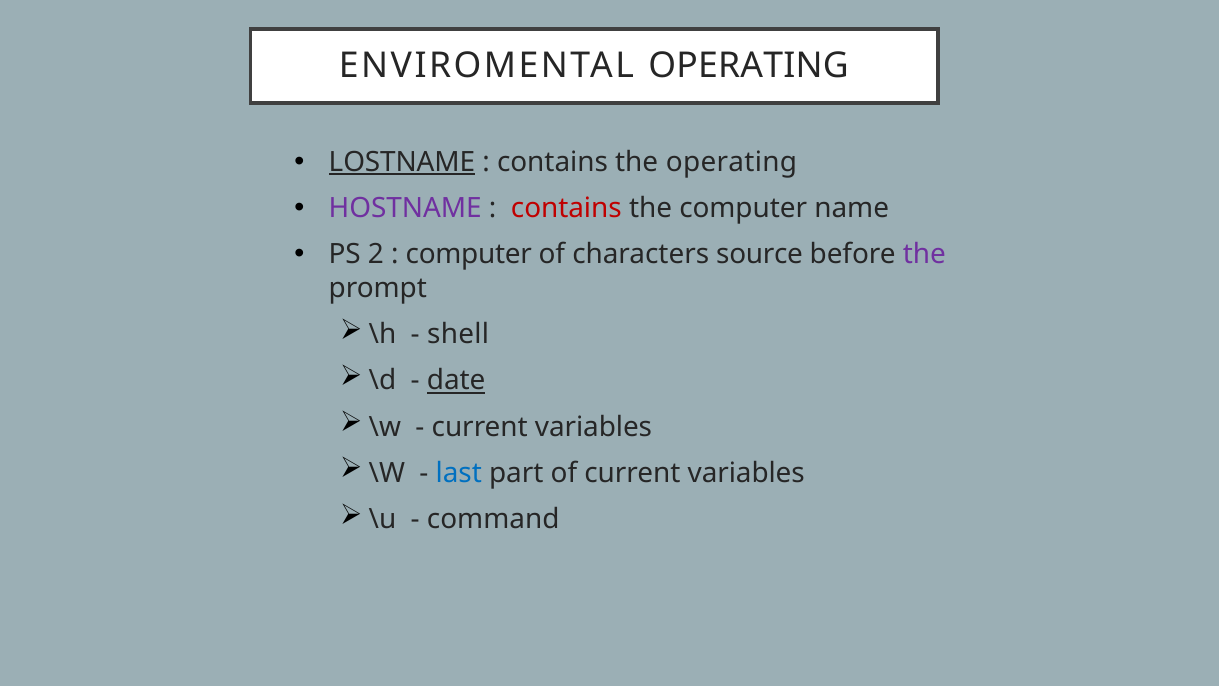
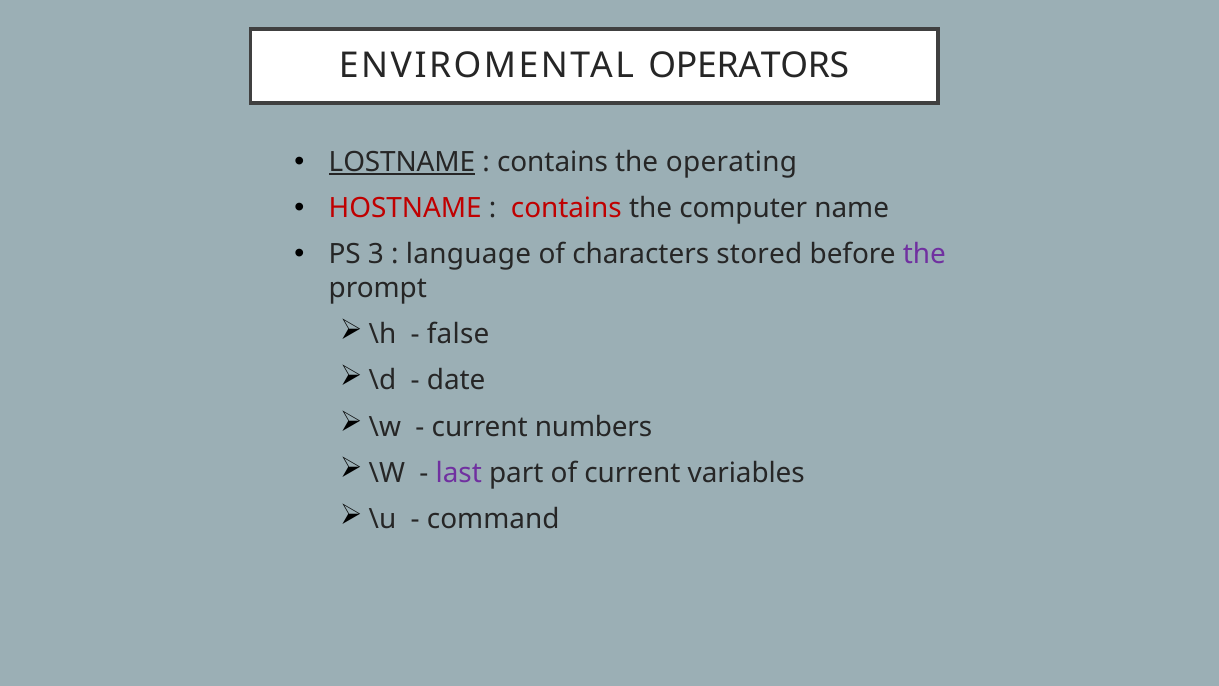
ENVIROMENTAL OPERATING: OPERATING -> OPERATORS
HOSTNAME colour: purple -> red
2: 2 -> 3
computer at (469, 255): computer -> language
source: source -> stored
shell: shell -> false
date underline: present -> none
variables at (593, 427): variables -> numbers
last colour: blue -> purple
